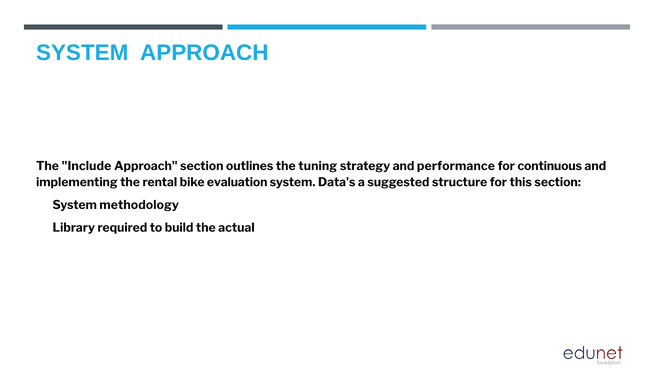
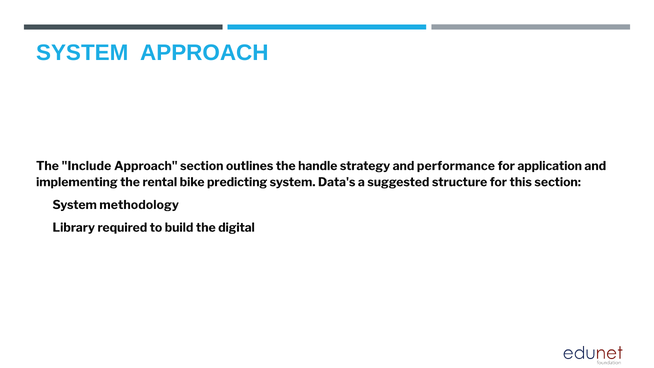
tuning: tuning -> handle
continuous: continuous -> application
evaluation: evaluation -> predicting
actual: actual -> digital
